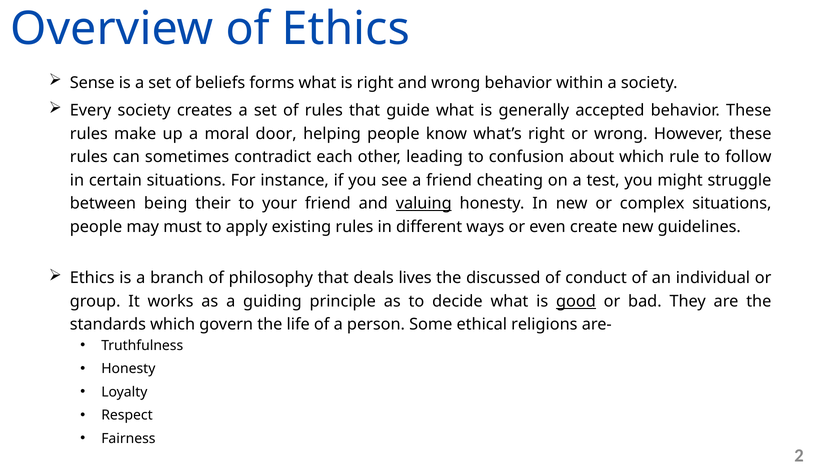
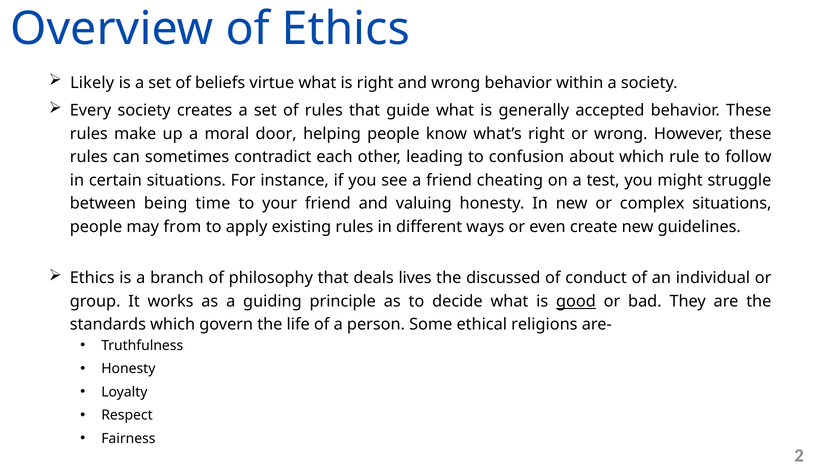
Sense: Sense -> Likely
forms: forms -> virtue
their: their -> time
valuing underline: present -> none
must: must -> from
